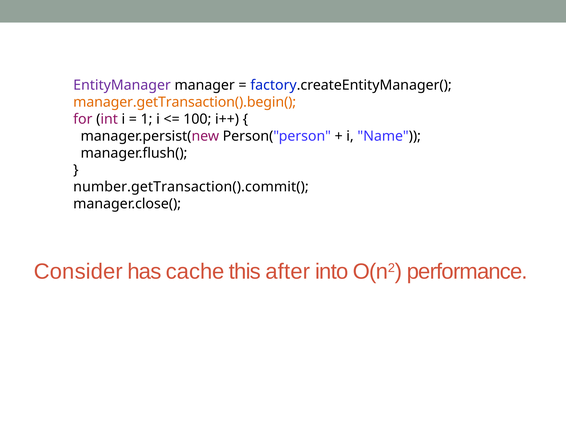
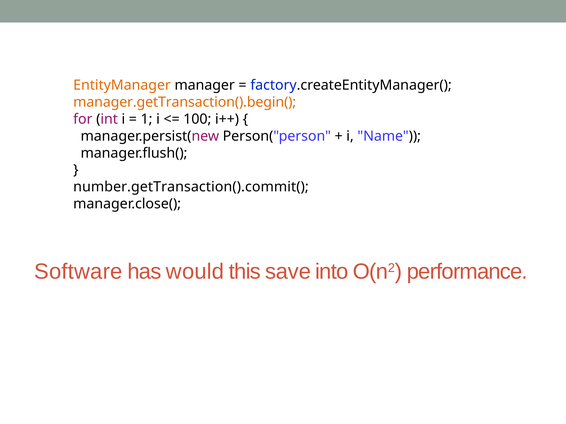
EntityManager colour: purple -> orange
Consider: Consider -> Software
cache: cache -> would
after: after -> save
